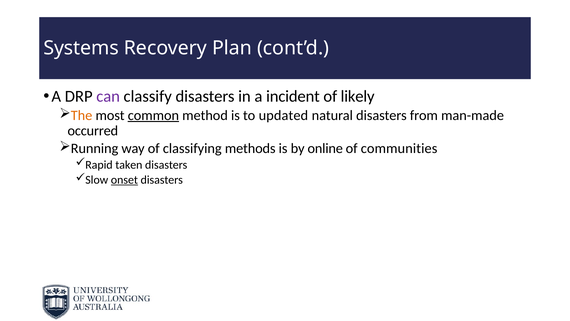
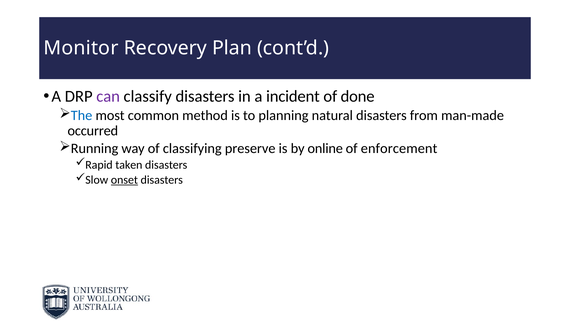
Systems: Systems -> Monitor
likely: likely -> done
The colour: orange -> blue
common underline: present -> none
updated: updated -> planning
methods: methods -> preserve
communities: communities -> enforcement
